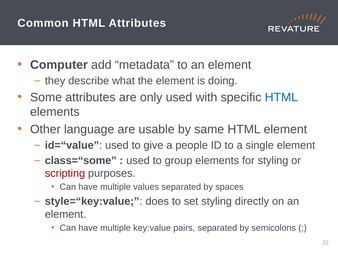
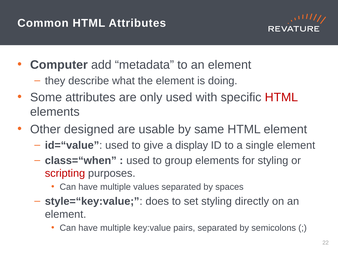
HTML at (281, 97) colour: blue -> red
language: language -> designed
people: people -> display
class=“some: class=“some -> class=“when
